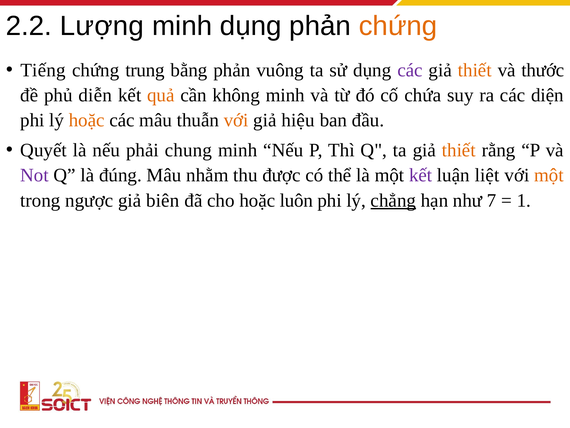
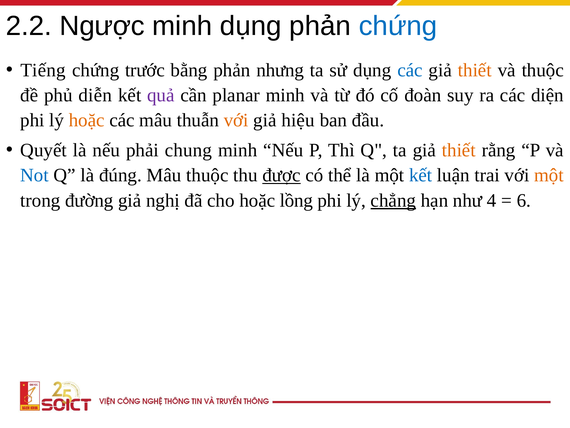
Lượng: Lượng -> Ngược
chứng at (398, 26) colour: orange -> blue
trung: trung -> trước
vuông: vuông -> nhưng
các at (410, 70) colour: purple -> blue
và thước: thước -> thuộc
quả colour: orange -> purple
không: không -> planar
chứa: chứa -> đoàn
Not colour: purple -> blue
Mâu nhằm: nhằm -> thuộc
được underline: none -> present
kết at (421, 175) colour: purple -> blue
liệt: liệt -> trai
ngược: ngược -> đường
biên: biên -> nghị
luôn: luôn -> lồng
7: 7 -> 4
1: 1 -> 6
